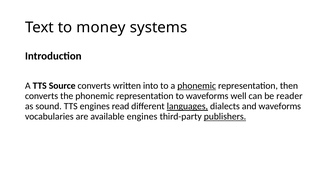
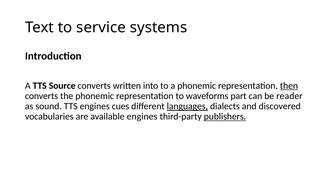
money: money -> service
phonemic at (197, 86) underline: present -> none
then underline: none -> present
well: well -> part
read: read -> cues
and waveforms: waveforms -> discovered
